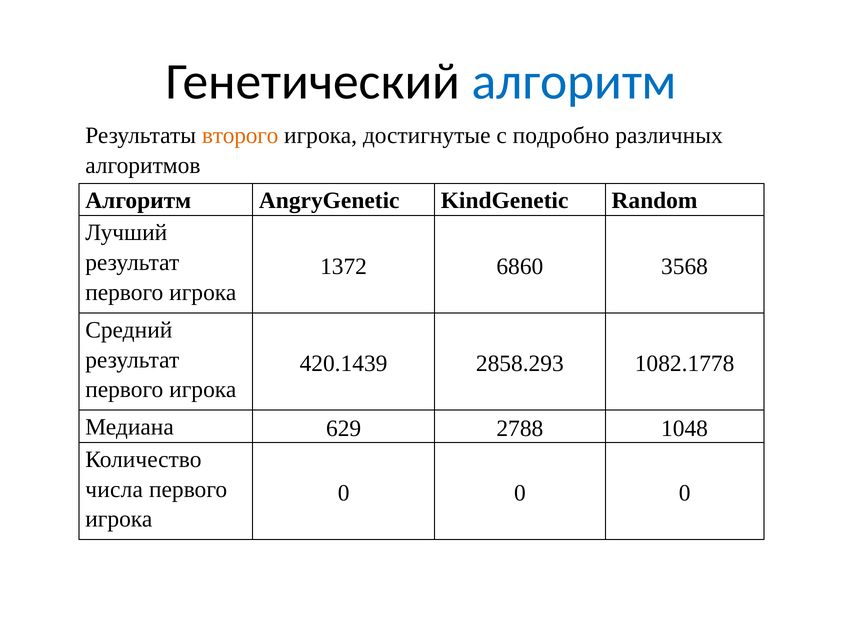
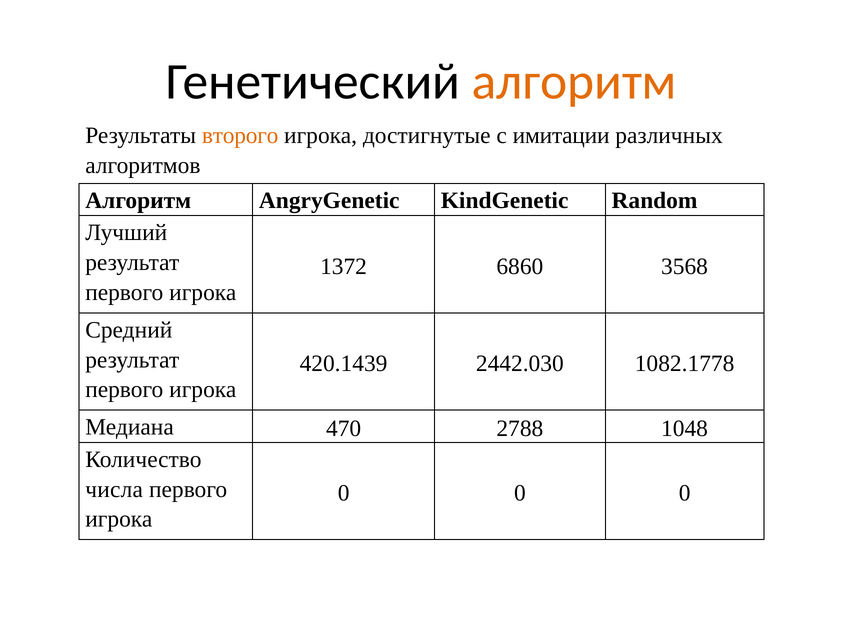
алгоритм at (574, 82) colour: blue -> orange
подробно: подробно -> имитации
2858.293: 2858.293 -> 2442.030
629: 629 -> 470
